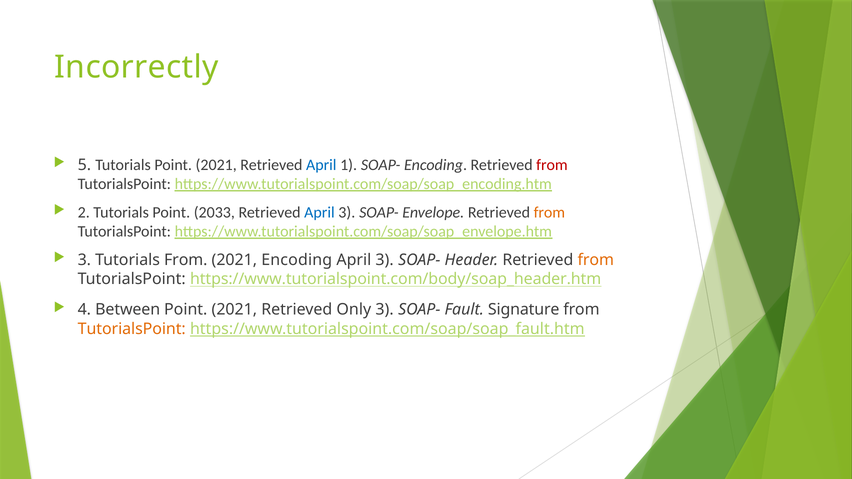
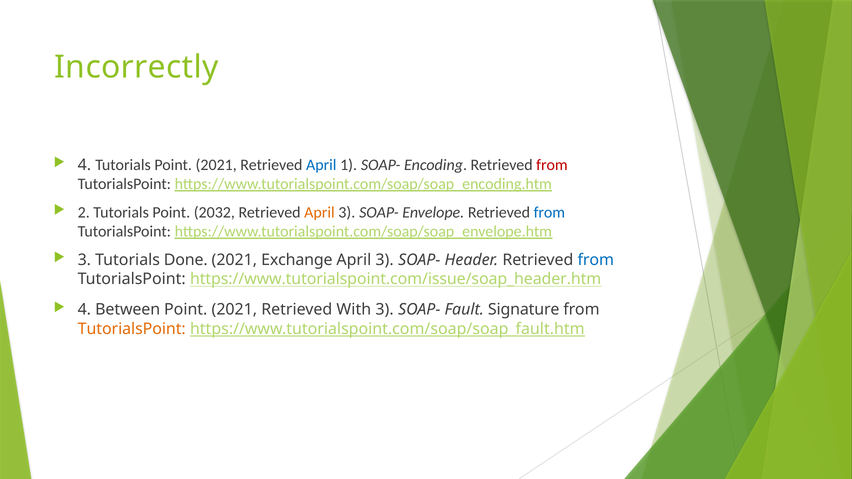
5 at (84, 165): 5 -> 4
2033: 2033 -> 2032
April at (319, 212) colour: blue -> orange
from at (549, 212) colour: orange -> blue
Tutorials From: From -> Done
2021 Encoding: Encoding -> Exchange
from at (596, 260) colour: orange -> blue
https://www.tutorialspoint.com/body/soap_header.htm: https://www.tutorialspoint.com/body/soap_header.htm -> https://www.tutorialspoint.com/issue/soap_header.htm
Only: Only -> With
